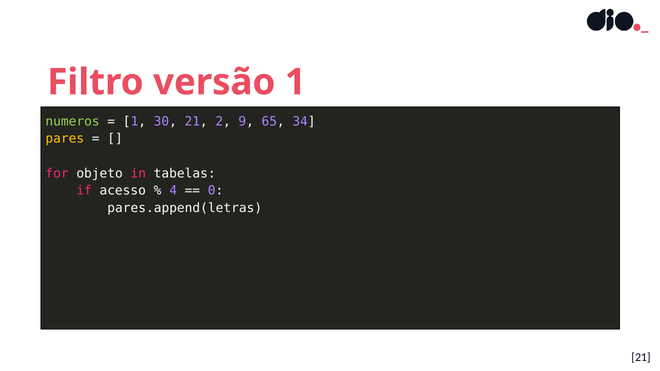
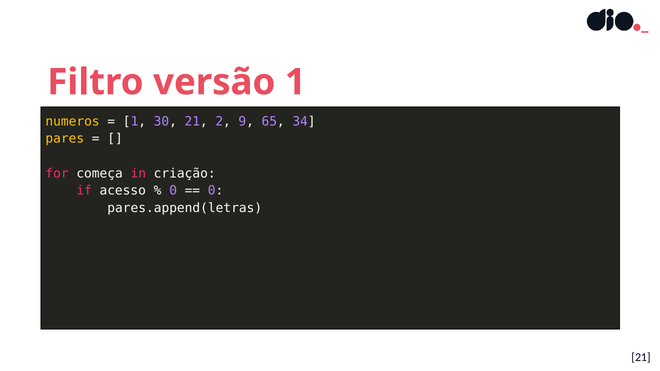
numeros colour: light green -> yellow
objeto: objeto -> começa
tabelas: tabelas -> criação
4 at (173, 191): 4 -> 0
